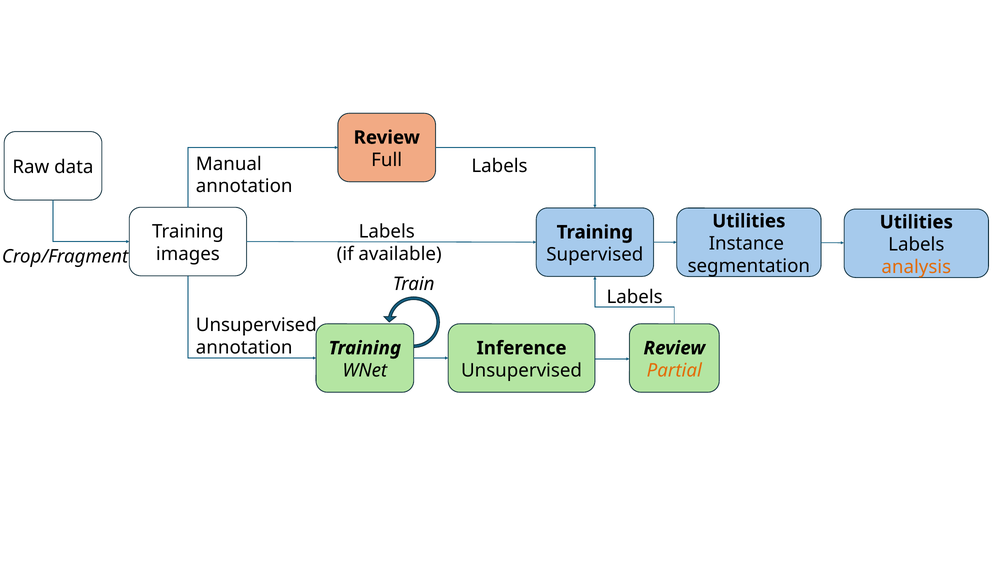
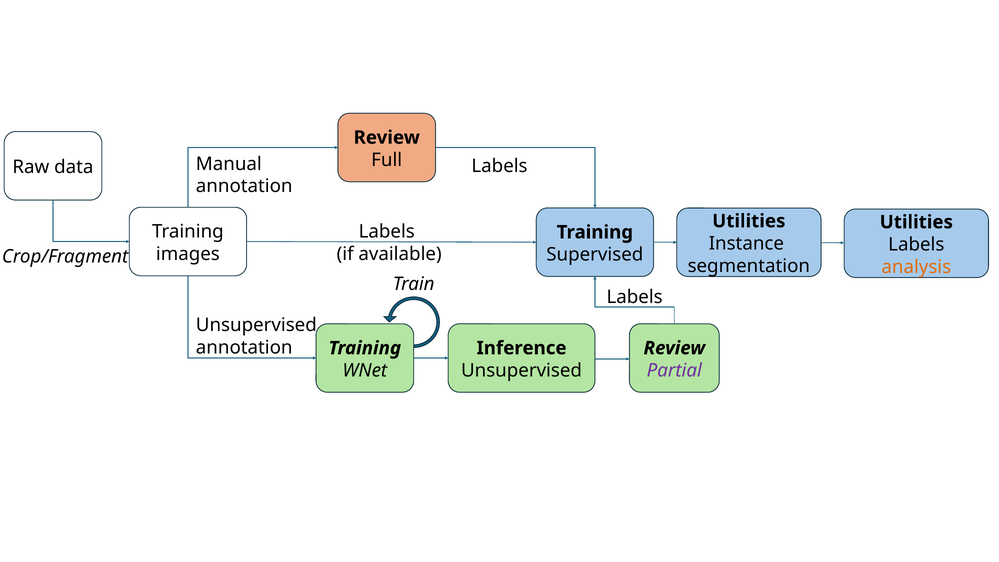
Partial colour: orange -> purple
